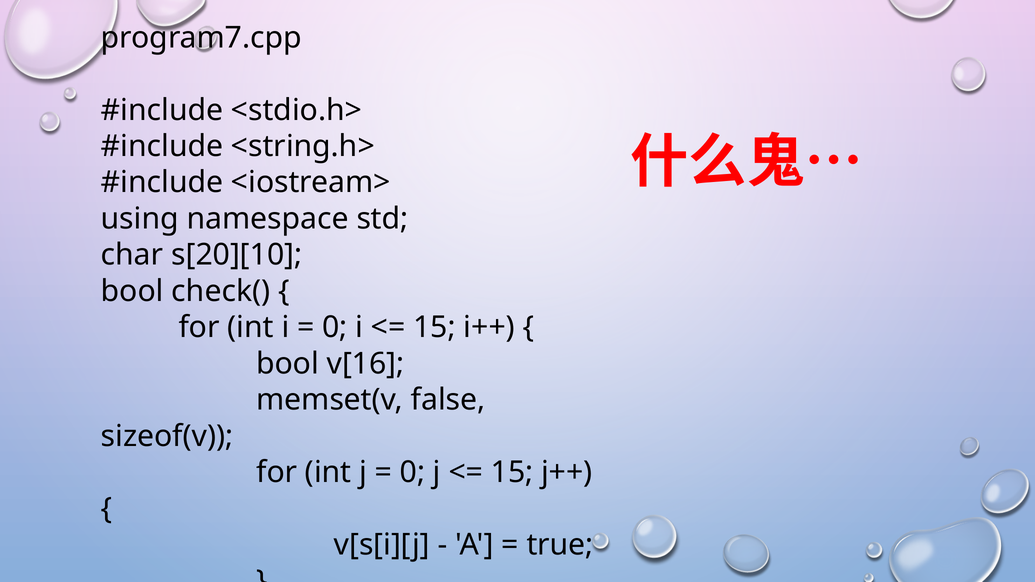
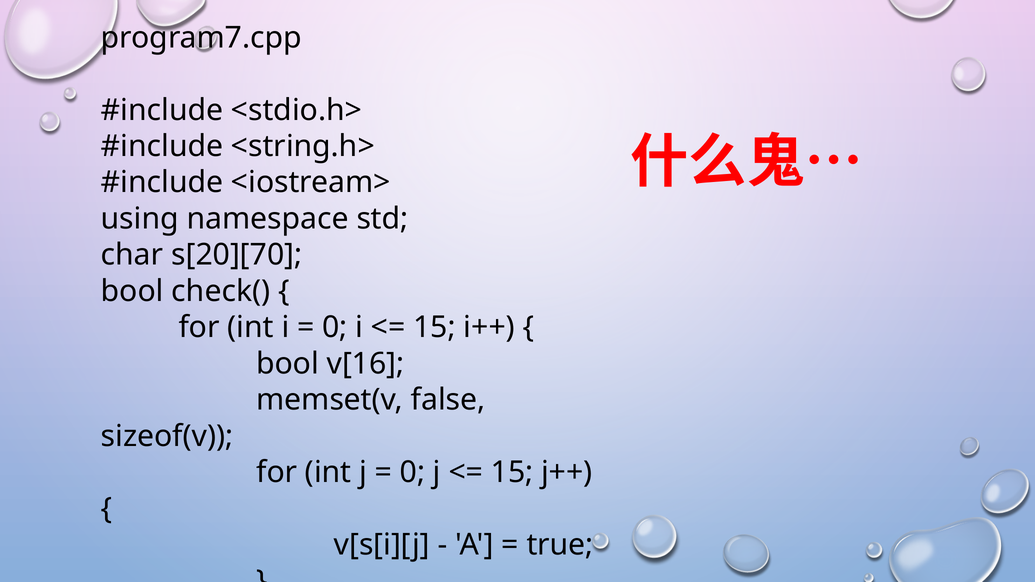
s[20][10: s[20][10 -> s[20][70
